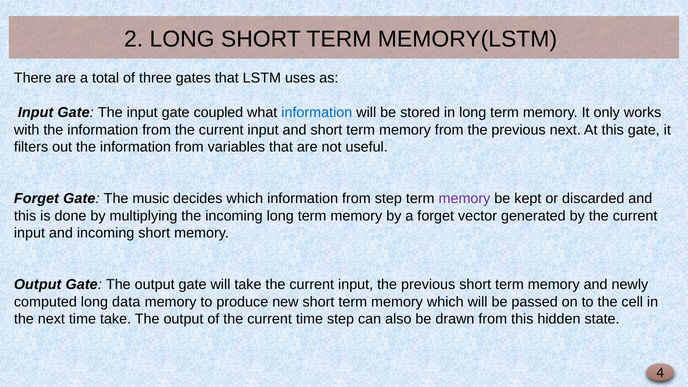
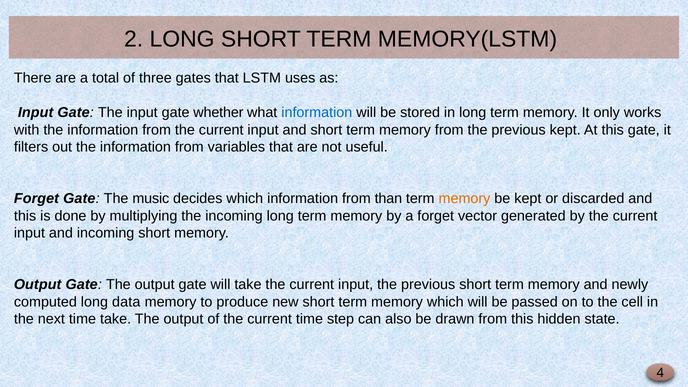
coupled: coupled -> whether
previous next: next -> kept
from step: step -> than
memory at (464, 199) colour: purple -> orange
